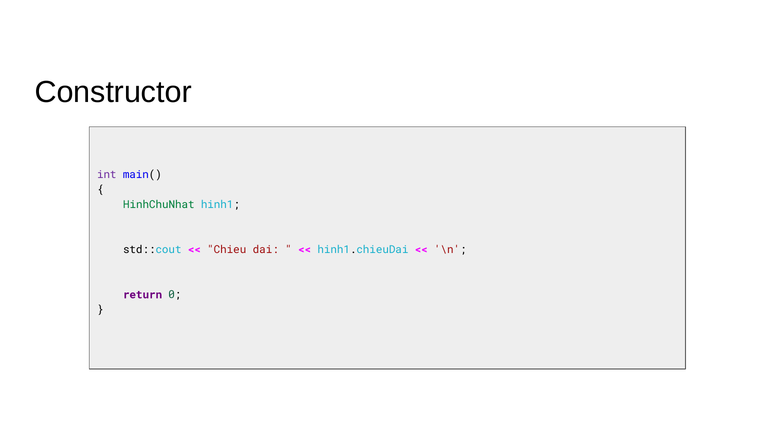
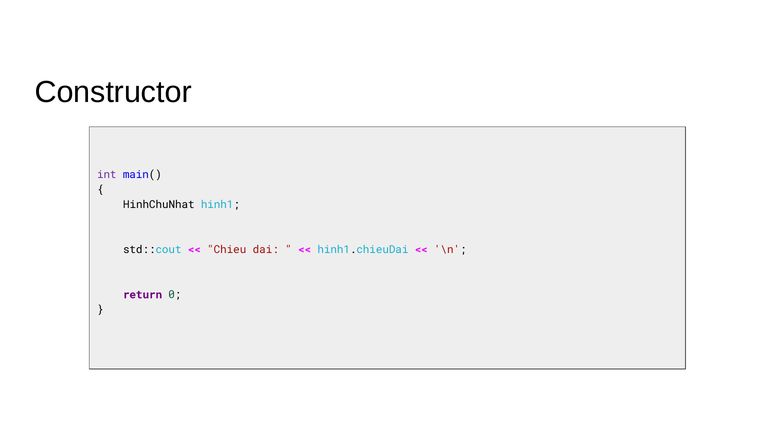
HinhChuNhat colour: green -> black
